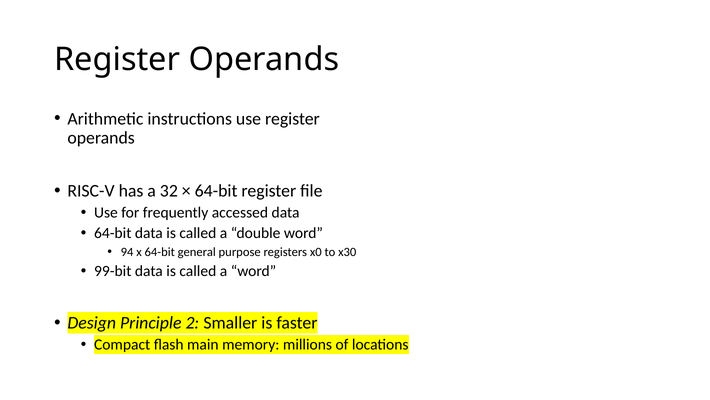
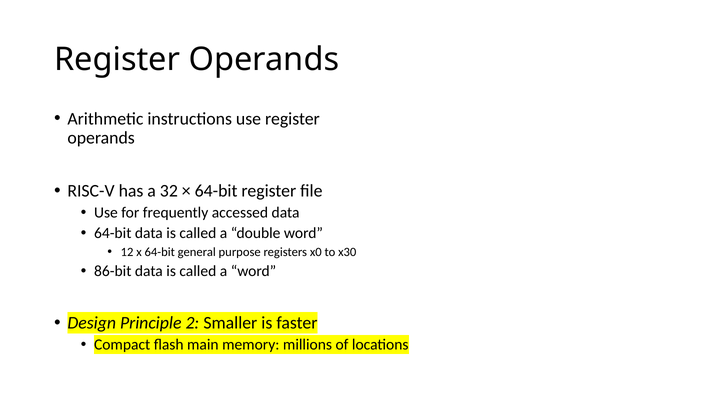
94: 94 -> 12
99-bit: 99-bit -> 86-bit
